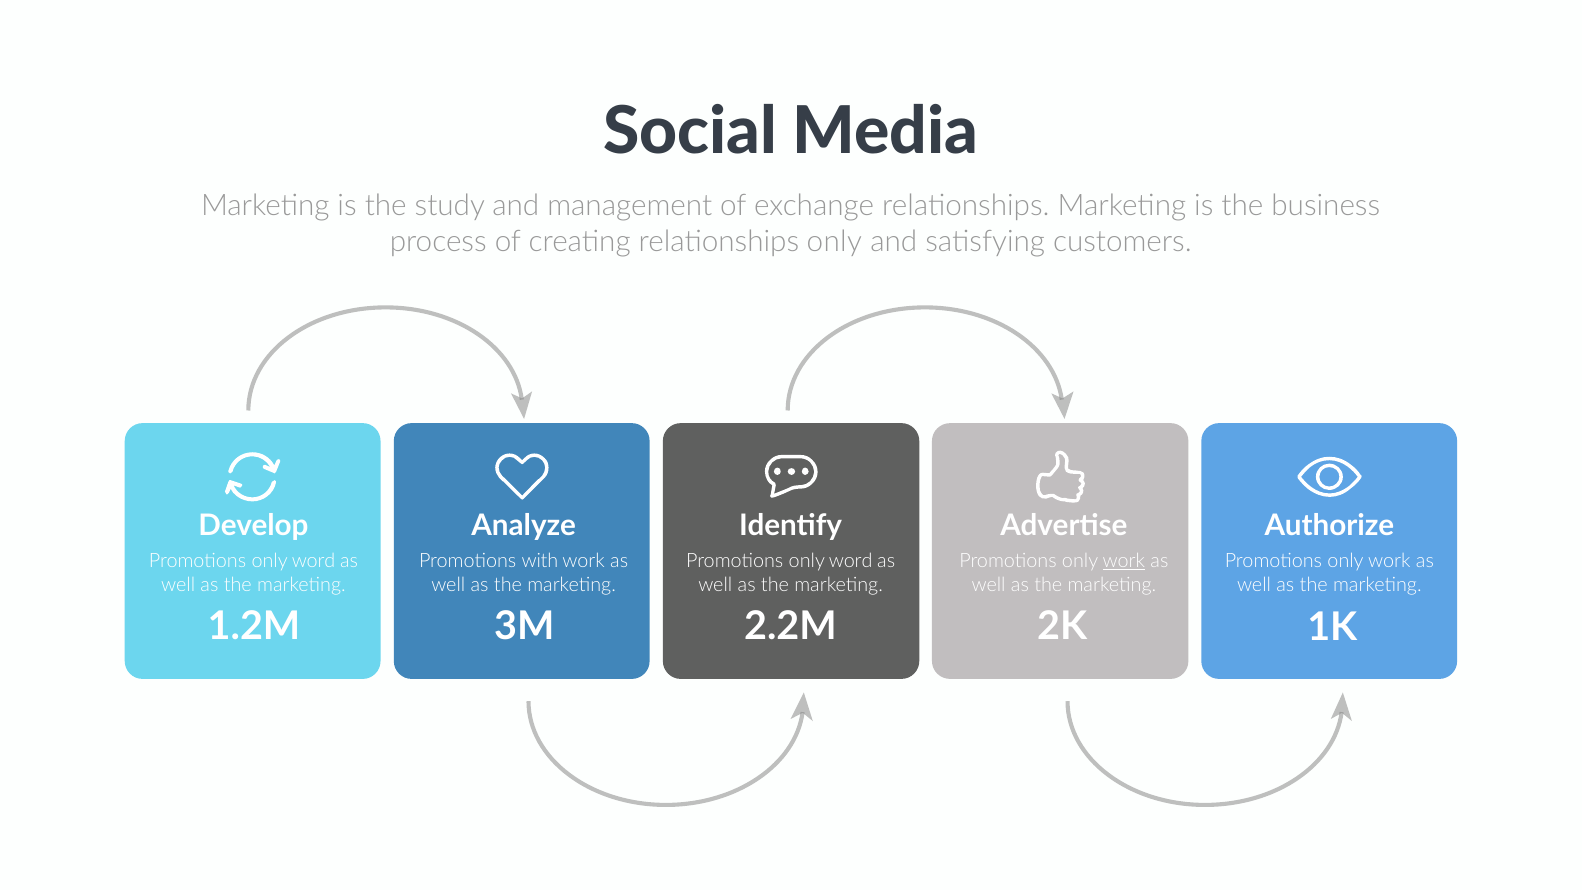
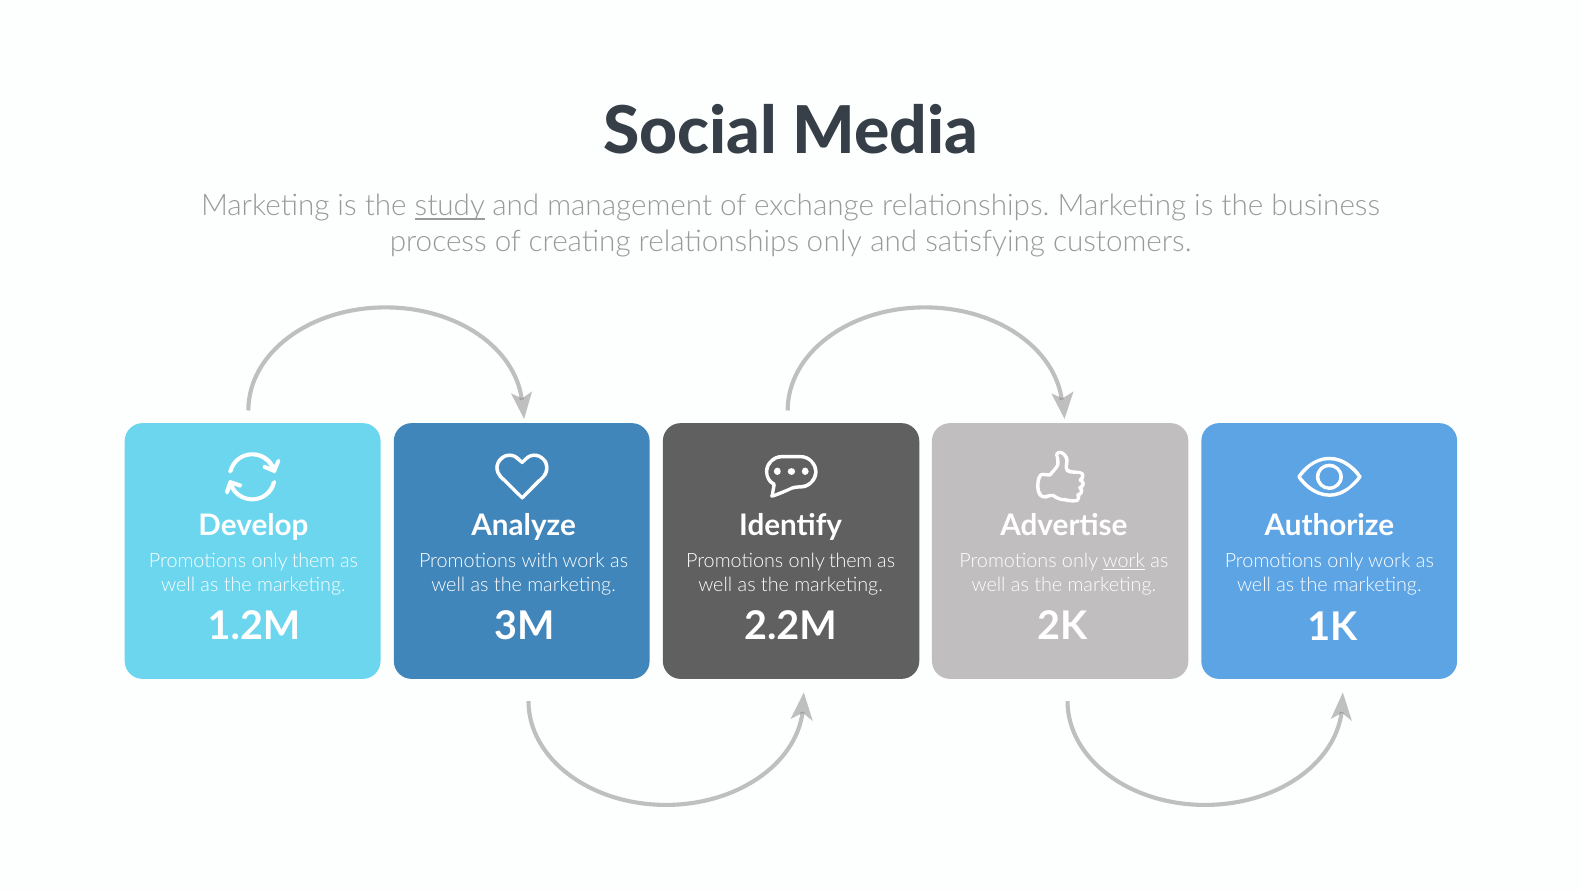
study underline: none -> present
word at (313, 561): word -> them
word at (851, 561): word -> them
